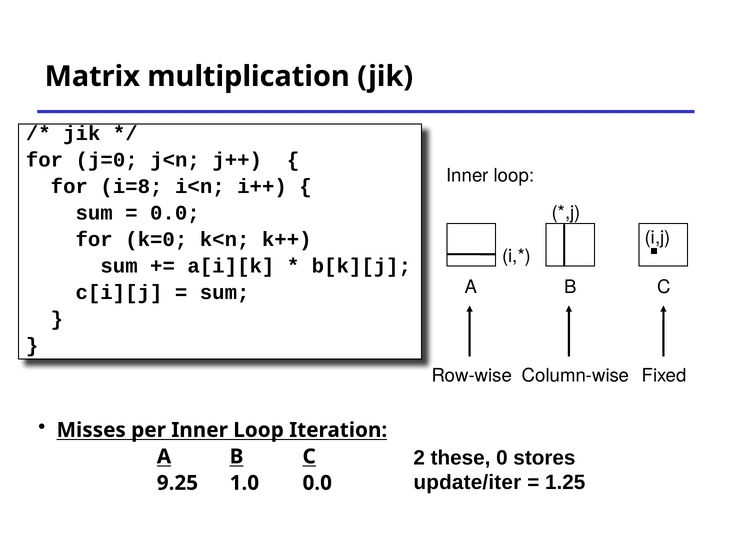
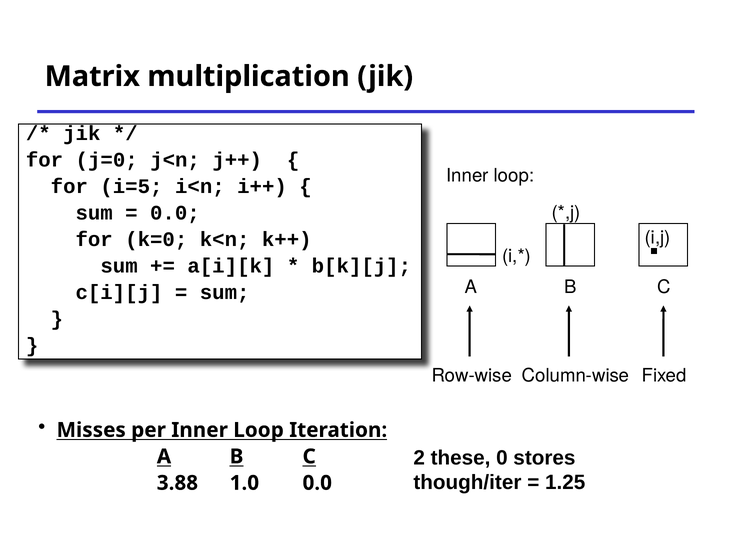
i=8: i=8 -> i=5
update/iter: update/iter -> though/iter
9.25: 9.25 -> 3.88
